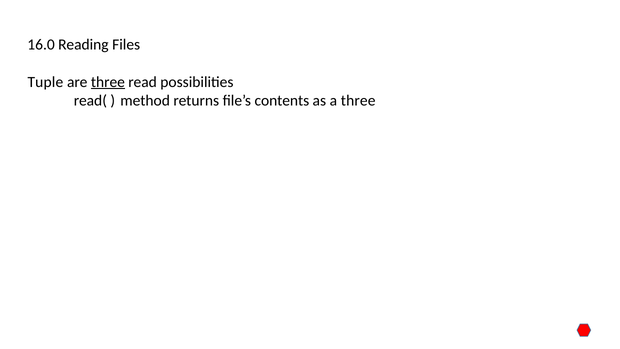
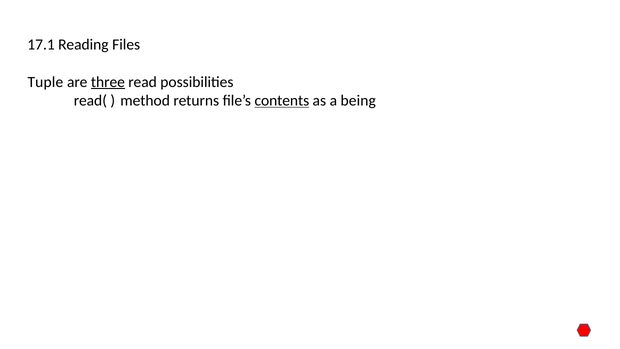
16.0: 16.0 -> 17.1
contents underline: none -> present
a three: three -> being
